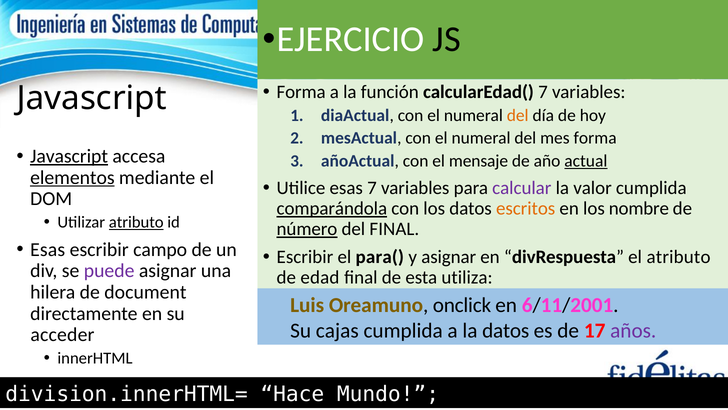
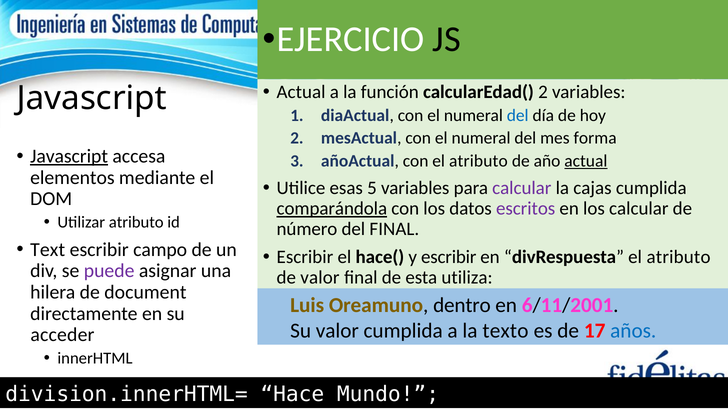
Forma at (301, 92): Forma -> Actual
calcularEdad( 7: 7 -> 2
del at (518, 115) colour: orange -> blue
con el mensaje: mensaje -> atributo
elementos underline: present -> none
esas 7: 7 -> 5
valor: valor -> cajas
escritos colour: orange -> purple
los nombre: nombre -> calcular
atributo at (136, 222) underline: present -> none
número underline: present -> none
Esas at (48, 249): Esas -> Text
para(: para( -> hace(
y asignar: asignar -> escribir
de edad: edad -> valor
onclick: onclick -> dentro
Su cajas: cajas -> valor
la datos: datos -> texto
años colour: purple -> blue
